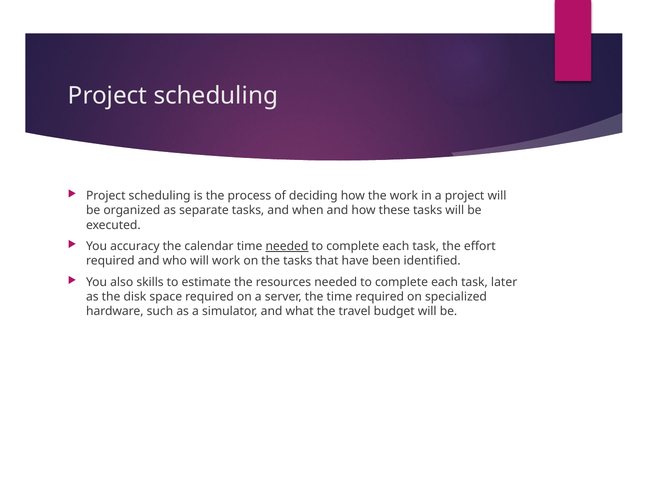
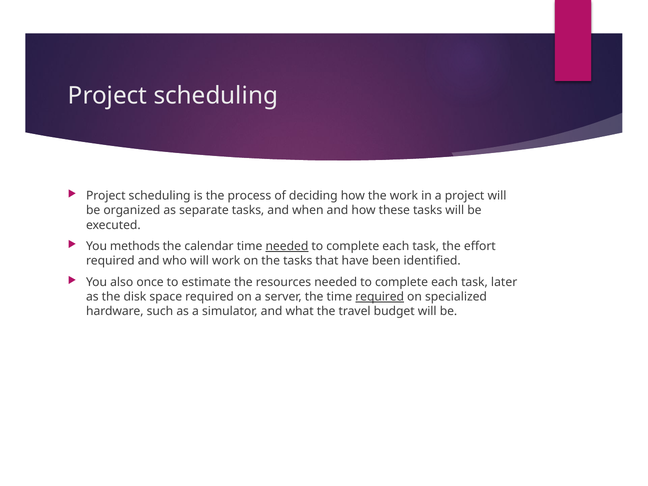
accuracy: accuracy -> methods
skills: skills -> once
required at (380, 297) underline: none -> present
